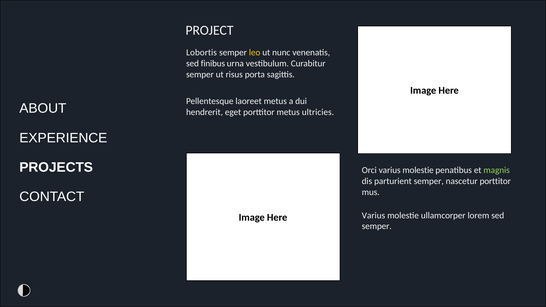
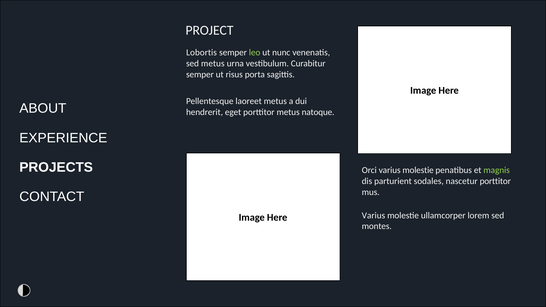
leo colour: yellow -> light green
sed finibus: finibus -> metus
ultricies: ultricies -> natoque
parturient semper: semper -> sodales
semper at (377, 226): semper -> montes
